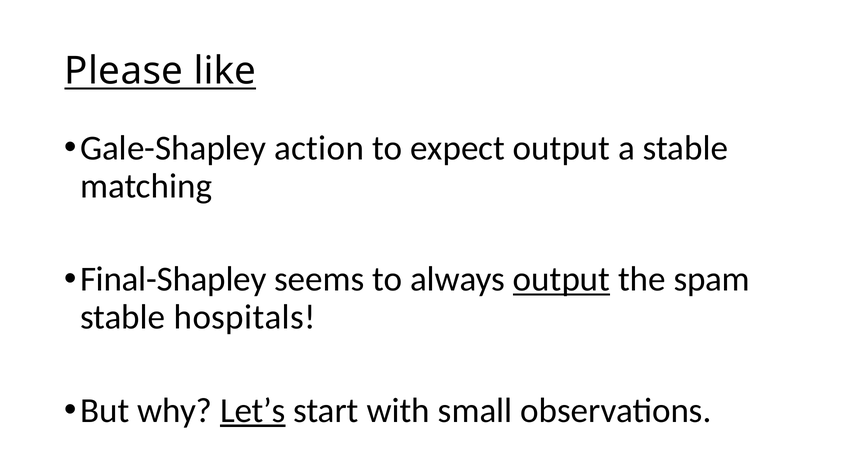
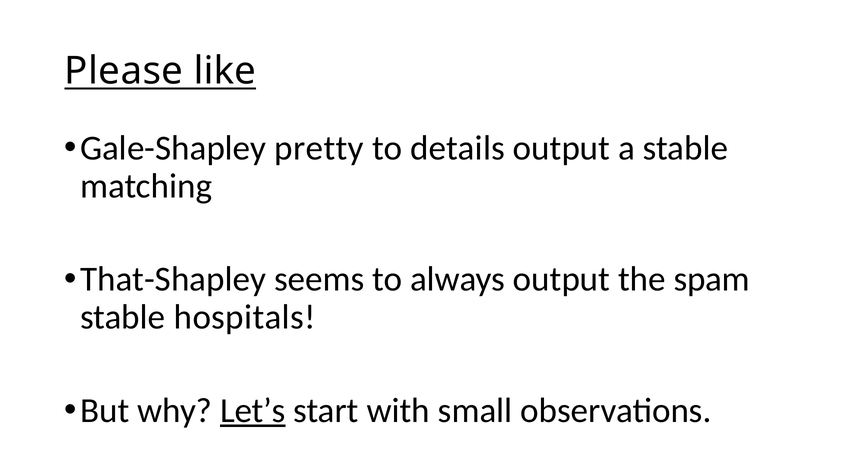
action: action -> pretty
expect: expect -> details
Final-Shapley: Final-Shapley -> That-Shapley
output at (562, 279) underline: present -> none
